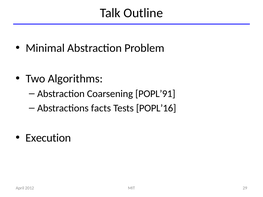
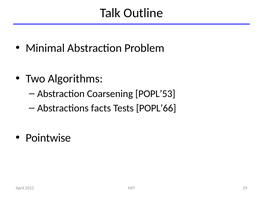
POPL’91: POPL’91 -> POPL’53
POPL’16: POPL’16 -> POPL’66
Execution: Execution -> Pointwise
